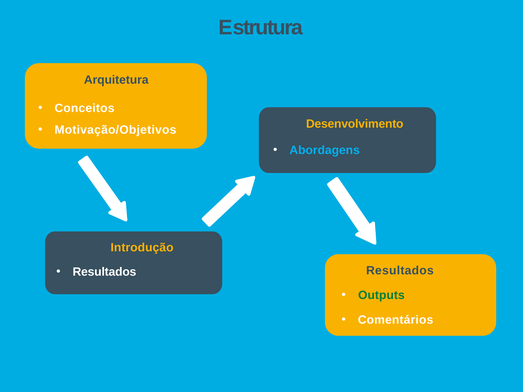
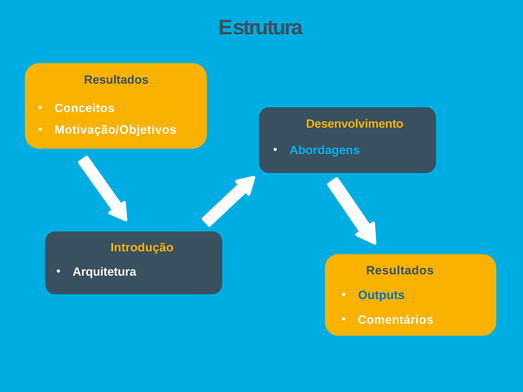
Arquitetura at (116, 80): Arquitetura -> Resultados
Resultados at (104, 272): Resultados -> Arquitetura
Outputs colour: green -> blue
